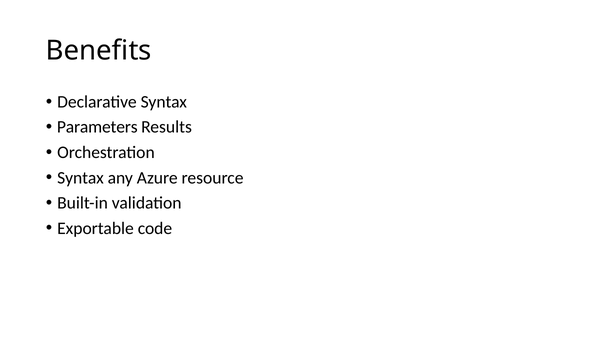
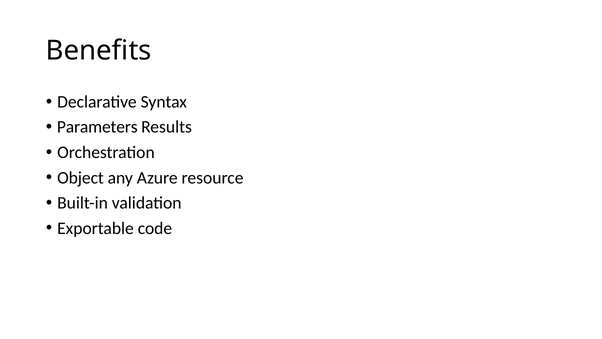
Syntax at (81, 178): Syntax -> Object
